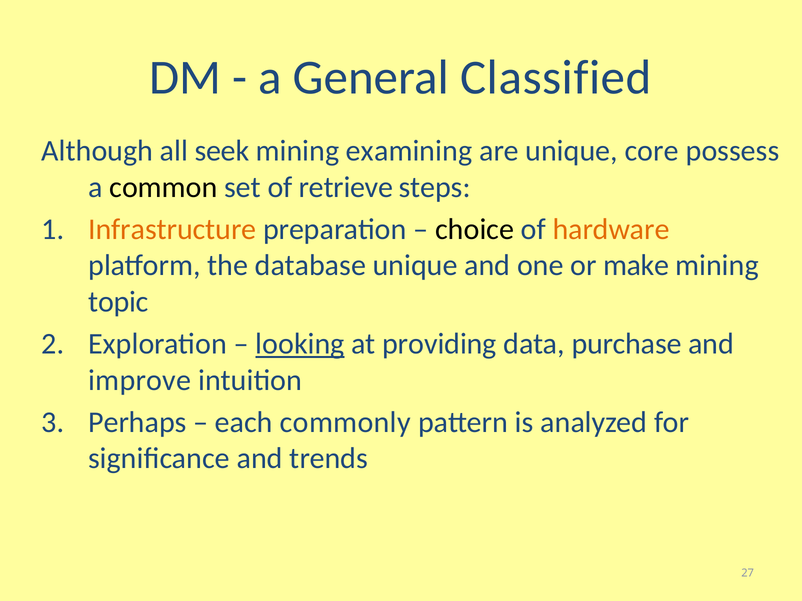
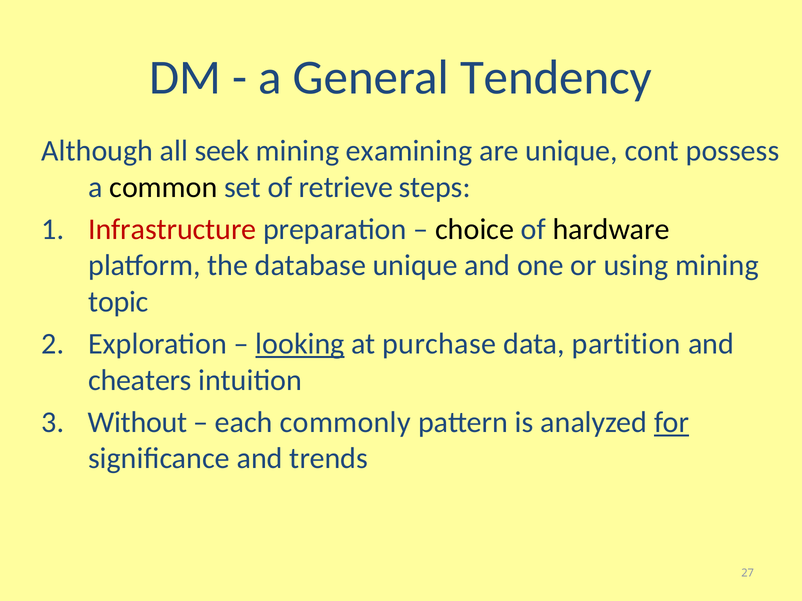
Classified: Classified -> Tendency
core: core -> cont
Infrastructure colour: orange -> red
hardware colour: orange -> black
make: make -> using
providing: providing -> purchase
purchase: purchase -> partition
improve: improve -> cheaters
Perhaps: Perhaps -> Without
for underline: none -> present
